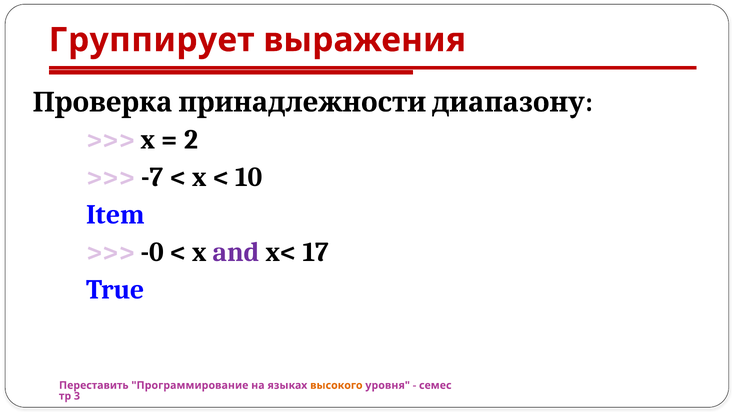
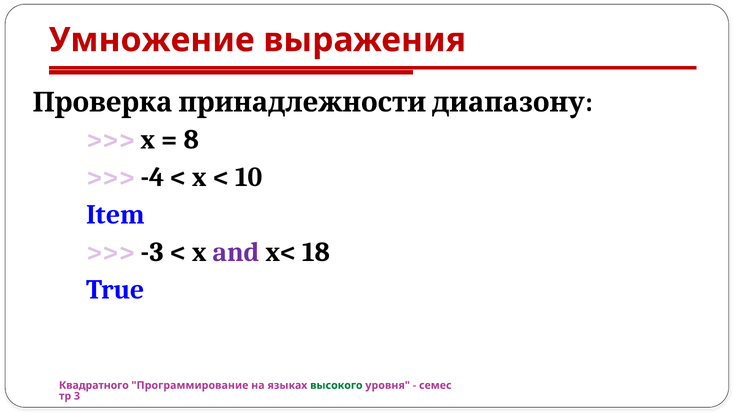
Группирует: Группирует -> Умножение
2: 2 -> 8
-7: -7 -> -4
-0: -0 -> -3
17: 17 -> 18
Переставить: Переставить -> Квадратного
высокого colour: orange -> green
